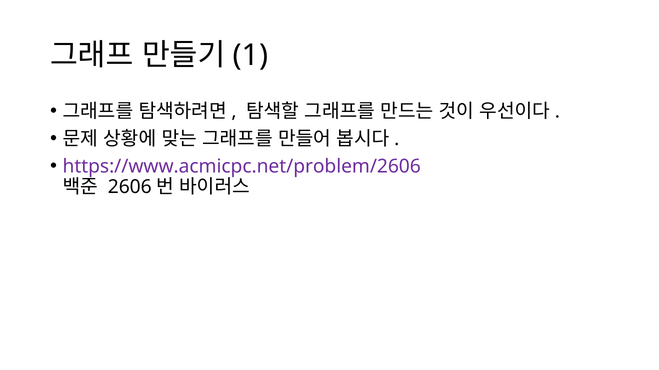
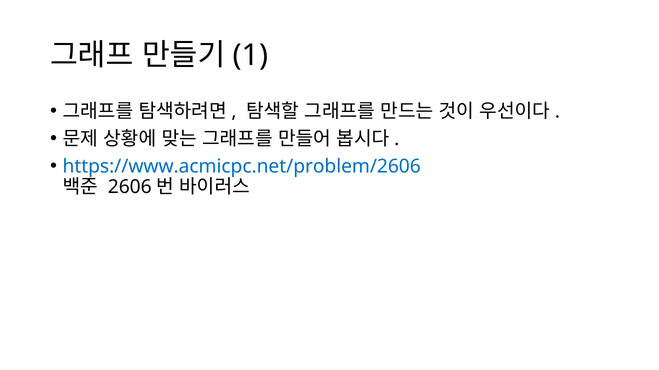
https://www.acmicpc.net/problem/2606 colour: purple -> blue
